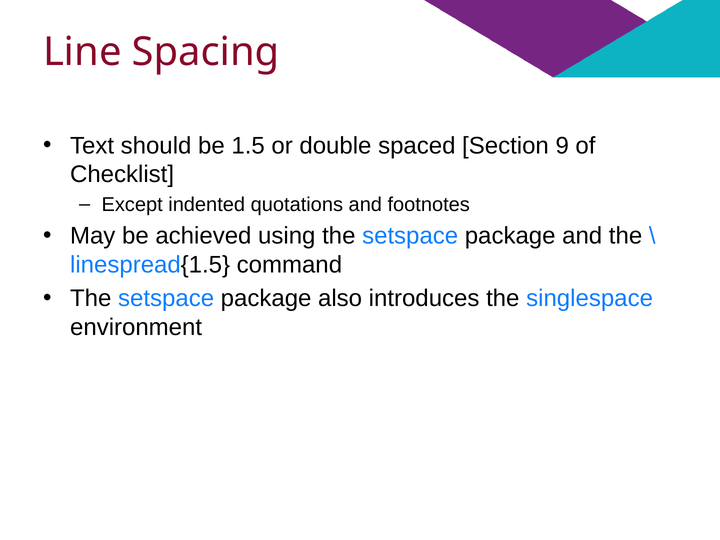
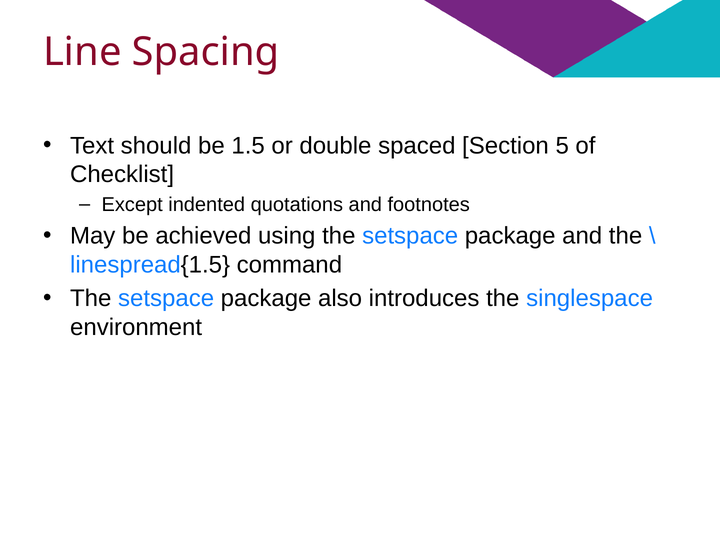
9: 9 -> 5
